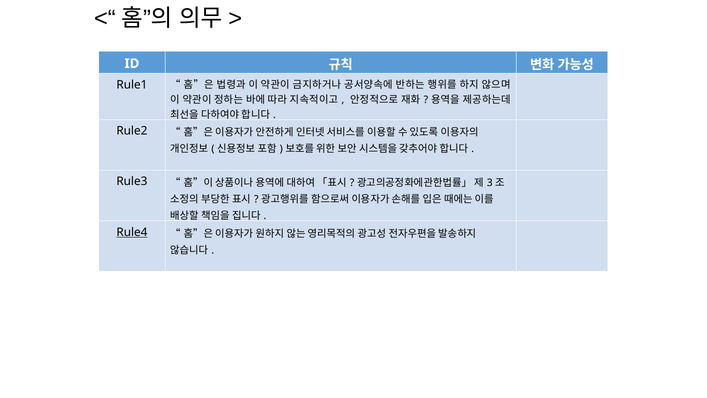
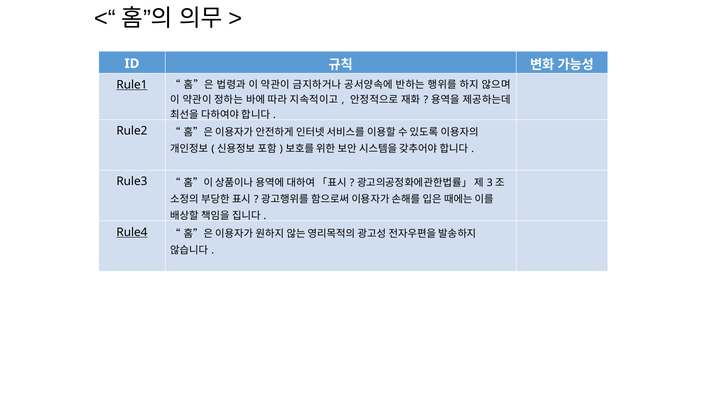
Rule1 underline: none -> present
